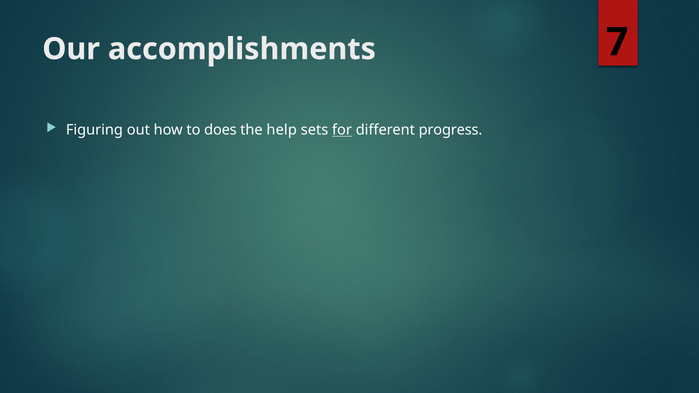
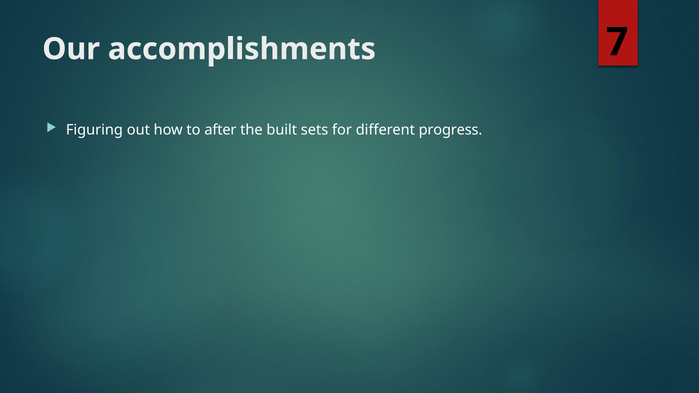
does: does -> after
help: help -> built
for underline: present -> none
